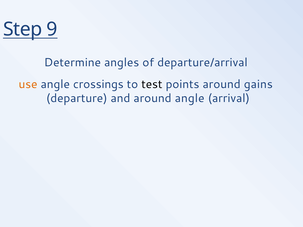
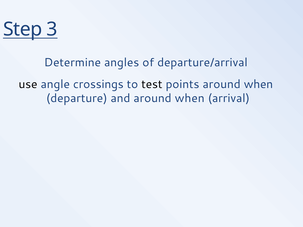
9: 9 -> 3
use colour: orange -> black
points around gains: gains -> when
and around angle: angle -> when
